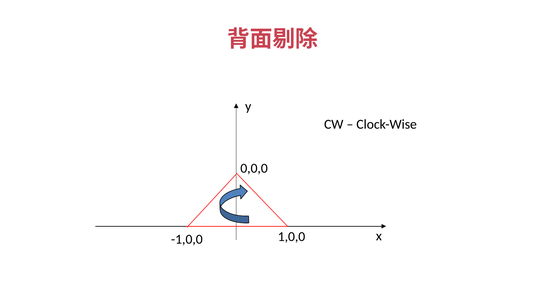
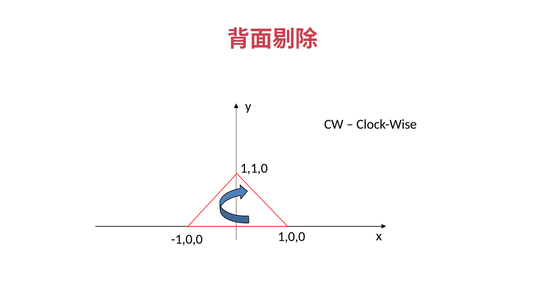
0,0,0: 0,0,0 -> 1,1,0
